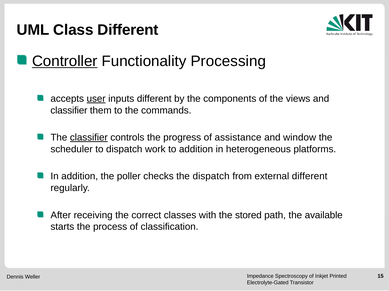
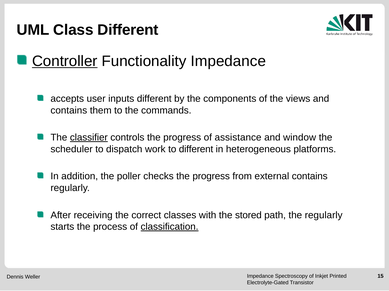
Functionality Processing: Processing -> Impedance
user underline: present -> none
classifier at (69, 111): classifier -> contains
to addition: addition -> different
checks the dispatch: dispatch -> progress
external different: different -> contains
the available: available -> regularly
classification underline: none -> present
